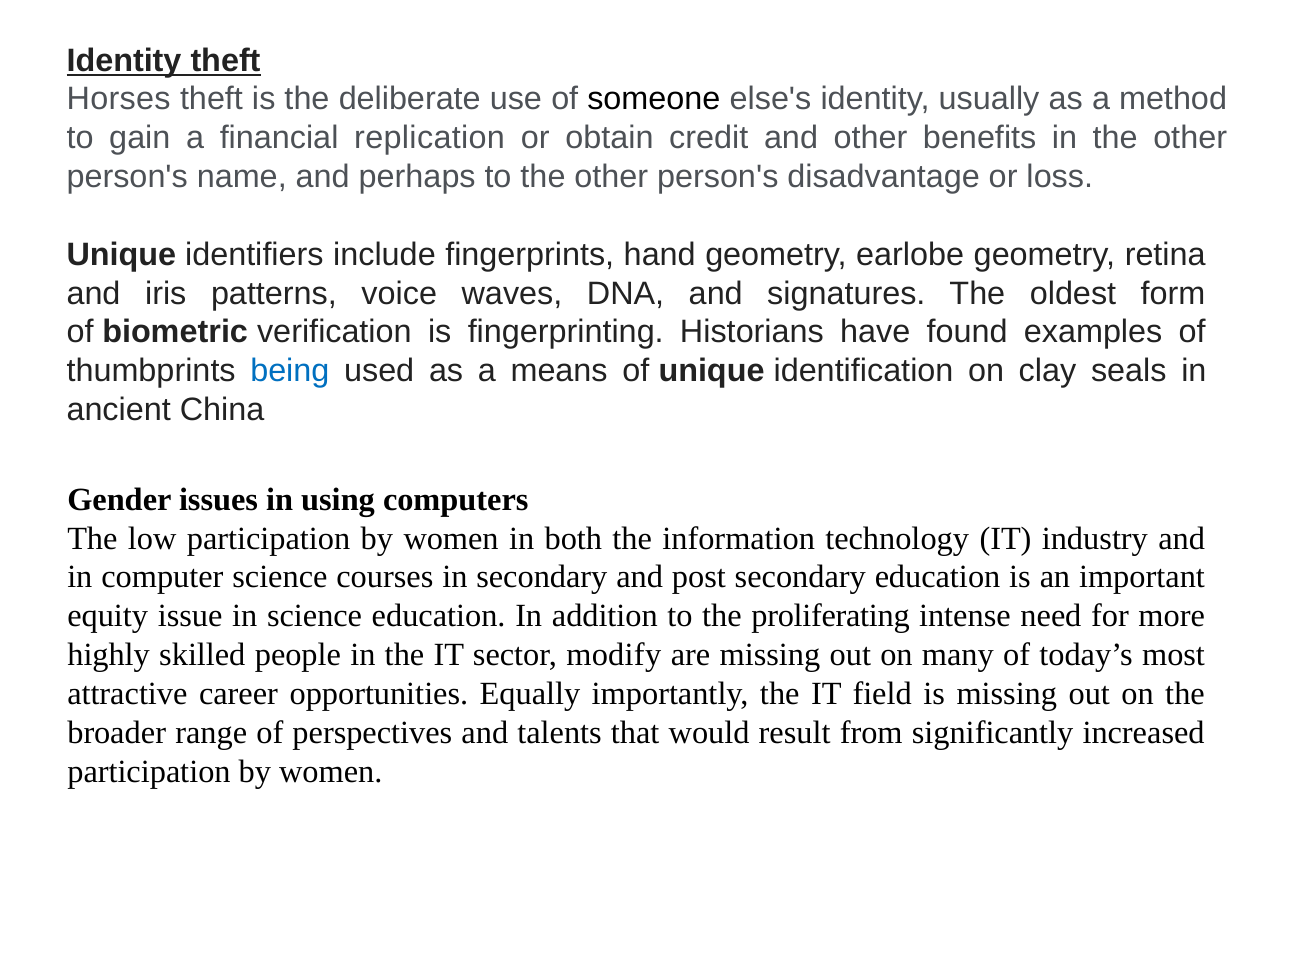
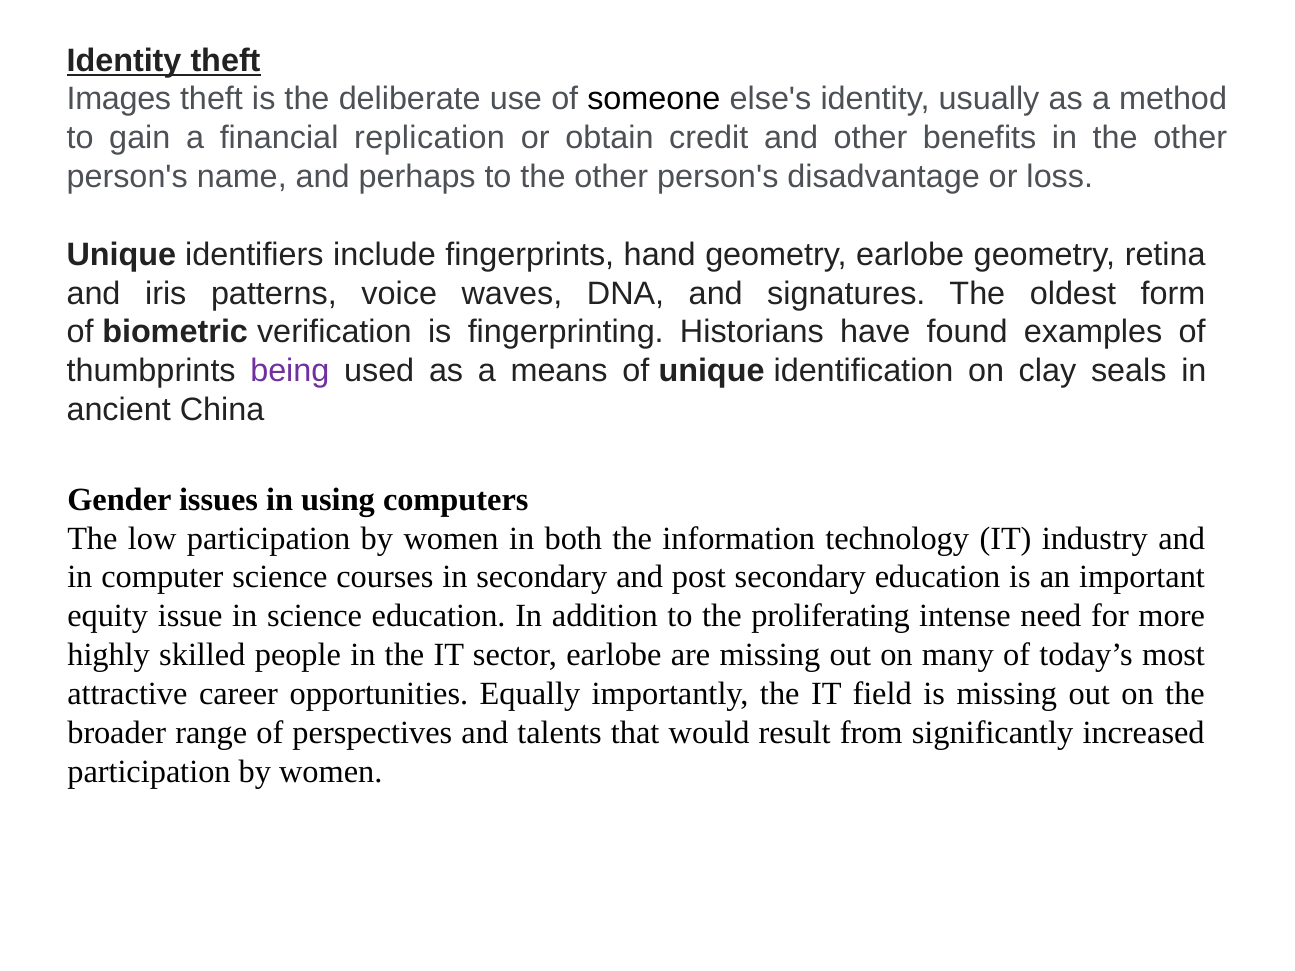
Horses: Horses -> Images
being colour: blue -> purple
sector modify: modify -> earlobe
